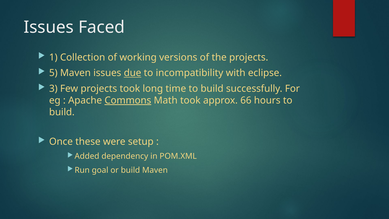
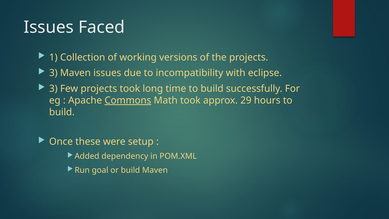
5 at (53, 73): 5 -> 3
due underline: present -> none
66: 66 -> 29
